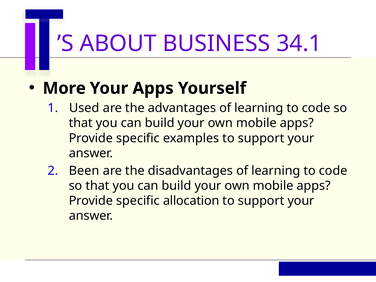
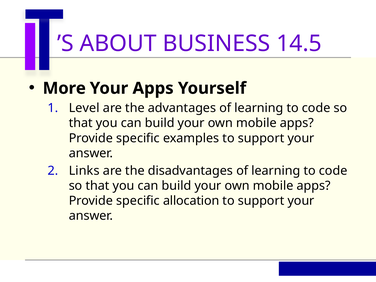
34.1: 34.1 -> 14.5
Used: Used -> Level
Been: Been -> Links
